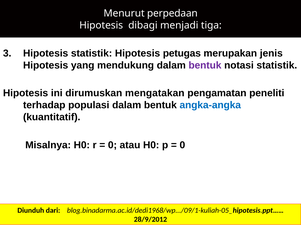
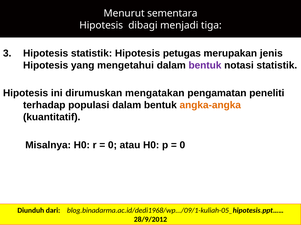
perpedaan: perpedaan -> sementara
mendukung: mendukung -> mengetahui
angka-angka colour: blue -> orange
